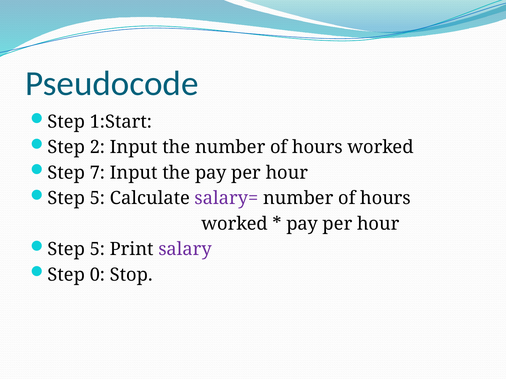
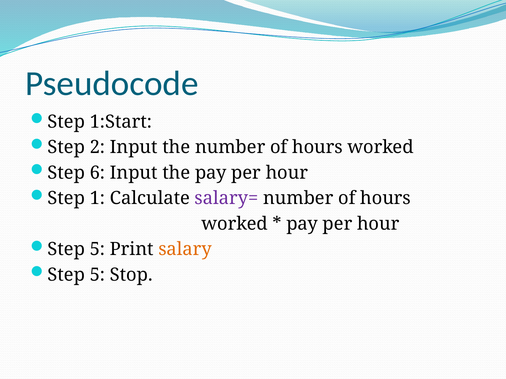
7: 7 -> 6
5 at (97, 199): 5 -> 1
salary colour: purple -> orange
0 at (97, 275): 0 -> 5
